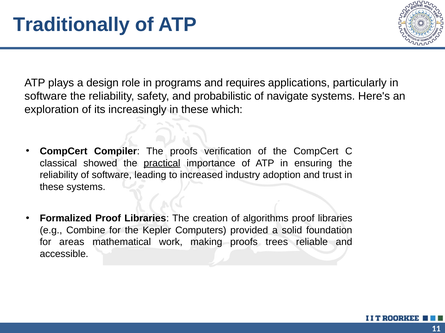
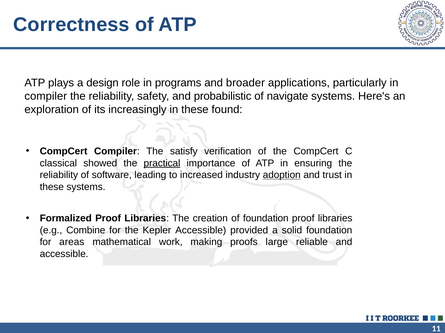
Traditionally: Traditionally -> Correctness
requires: requires -> broader
software at (46, 96): software -> compiler
which: which -> found
The proofs: proofs -> satisfy
adoption underline: none -> present
of algorithms: algorithms -> foundation
Kepler Computers: Computers -> Accessible
trees: trees -> large
